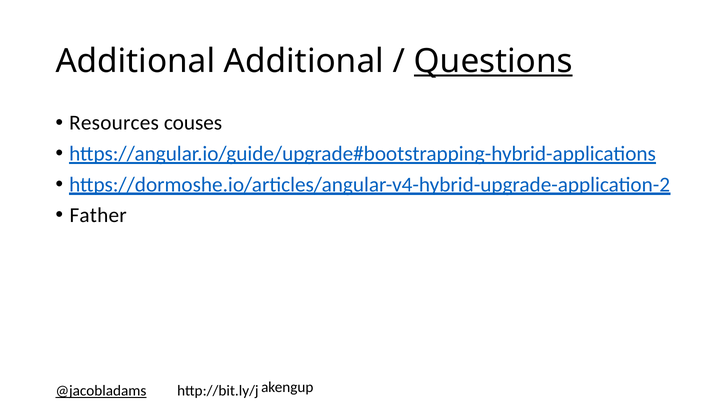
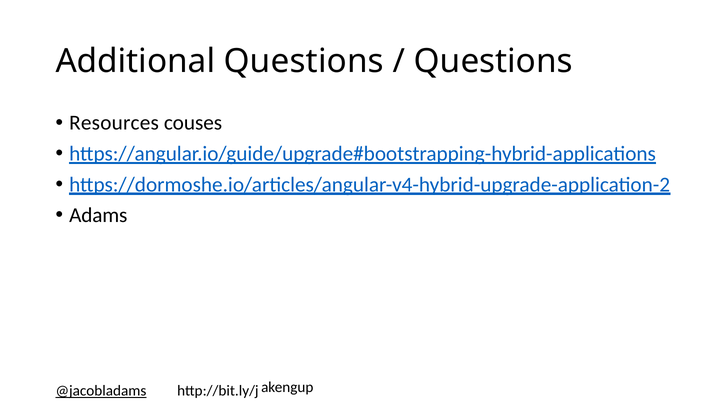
Additional Additional: Additional -> Questions
Questions at (493, 61) underline: present -> none
Father: Father -> Adams
